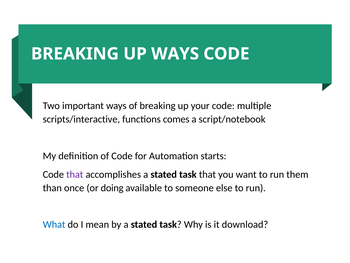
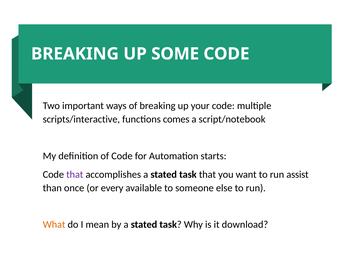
UP WAYS: WAYS -> SOME
them: them -> assist
doing: doing -> every
What colour: blue -> orange
